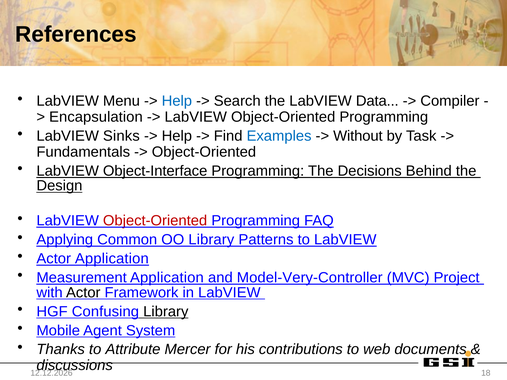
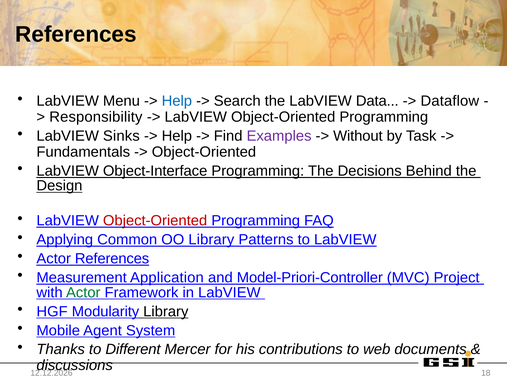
Compiler: Compiler -> Dataflow
Encapsulation: Encapsulation -> Responsibility
Examples colour: blue -> purple
Actor Application: Application -> References
Model-Very-Controller: Model-Very-Controller -> Model-Priori-Controller
Actor at (83, 293) colour: black -> green
Confusing: Confusing -> Modularity
Attribute: Attribute -> Different
